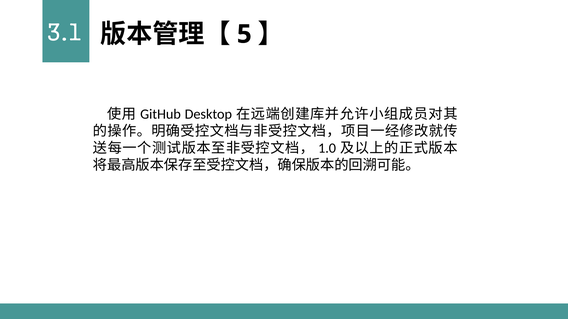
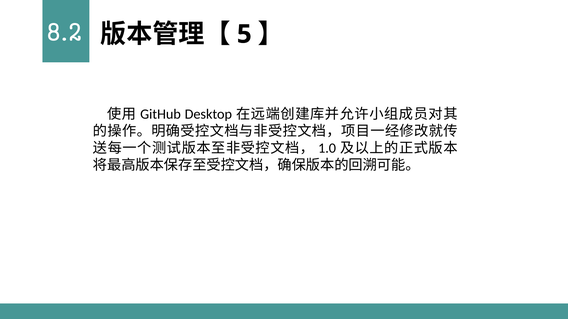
3.1: 3.1 -> 8.2
